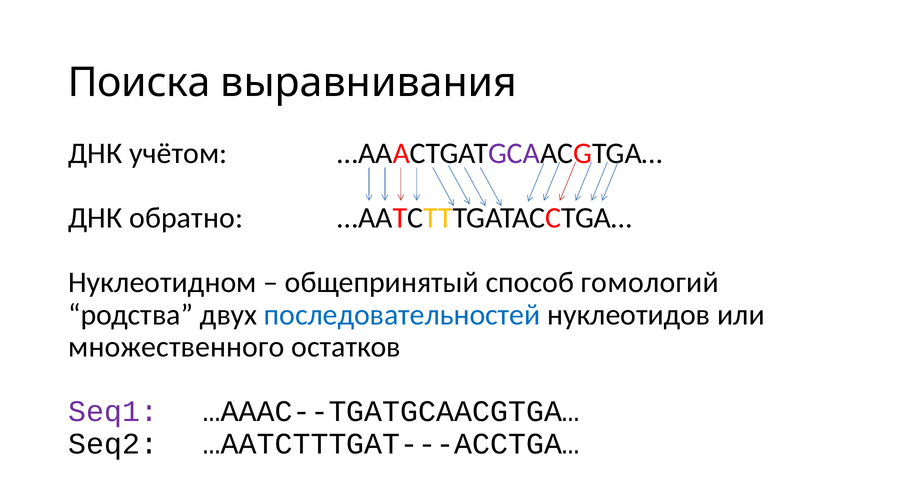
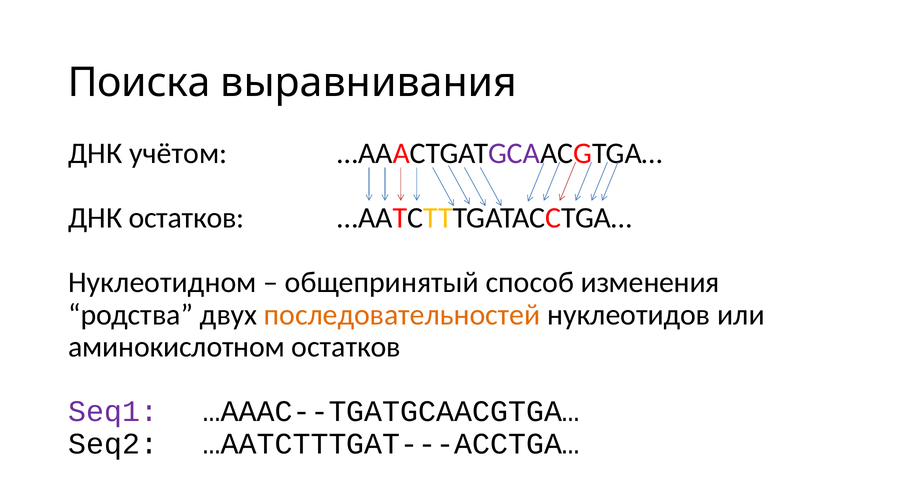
ДНК обратно: обратно -> остатков
гомологий: гомологий -> изменения
последовательностей colour: blue -> orange
множественного: множественного -> аминокислотном
